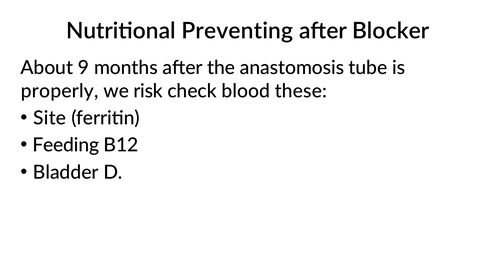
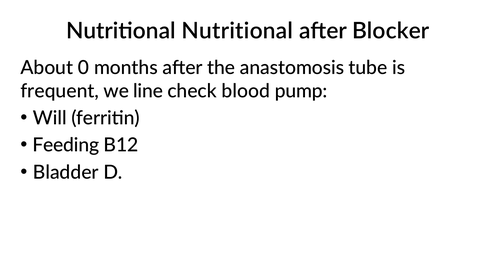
Nutritional Preventing: Preventing -> Nutritional
9: 9 -> 0
properly: properly -> frequent
risk: risk -> line
these: these -> pump
Site: Site -> Will
